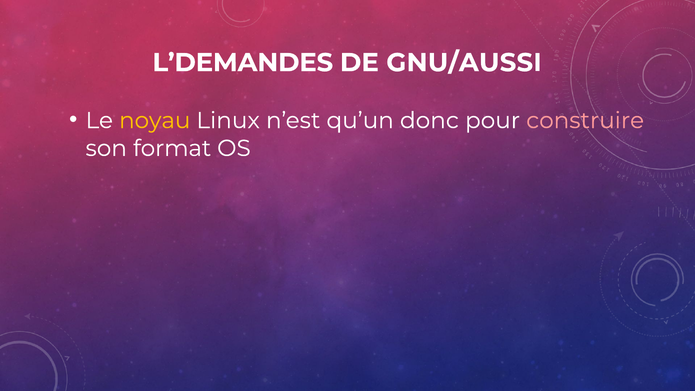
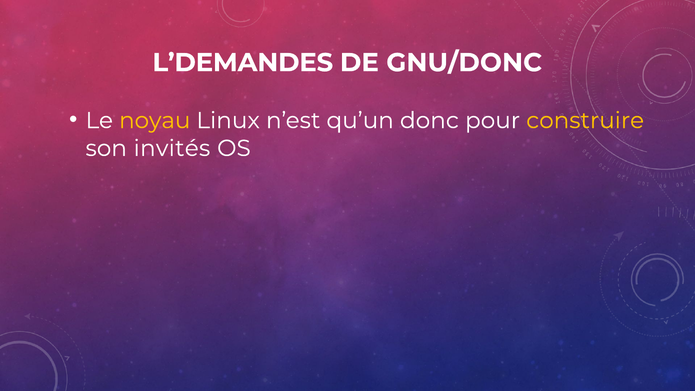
GNU/AUSSI: GNU/AUSSI -> GNU/DONC
construire colour: pink -> yellow
format: format -> invités
